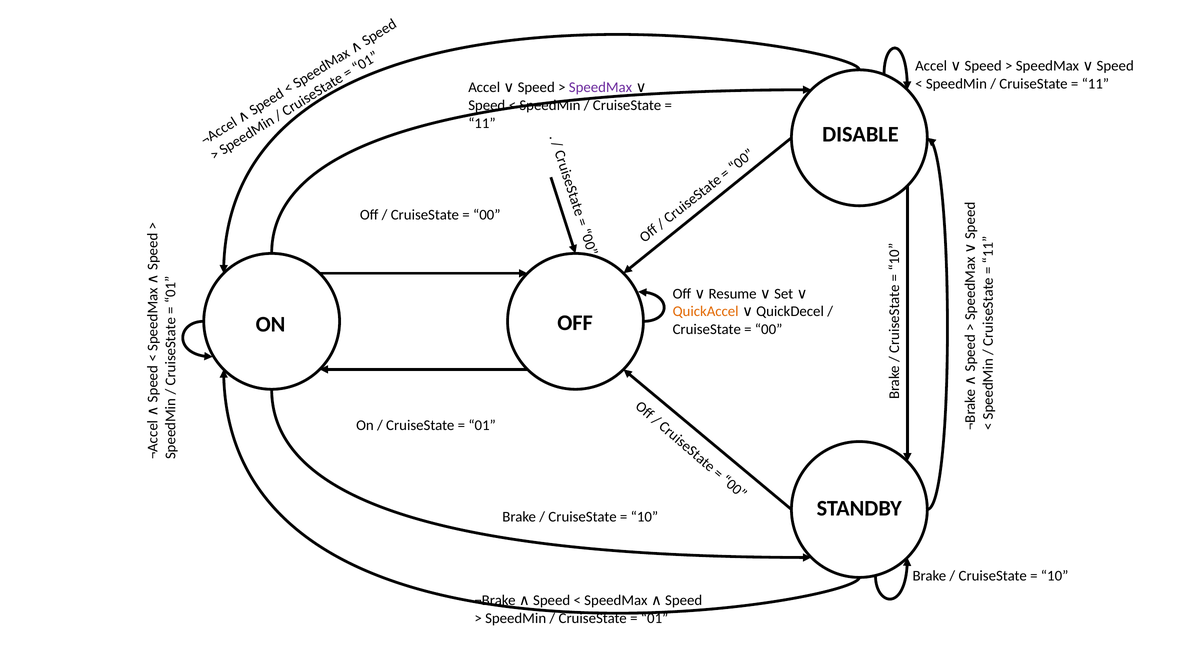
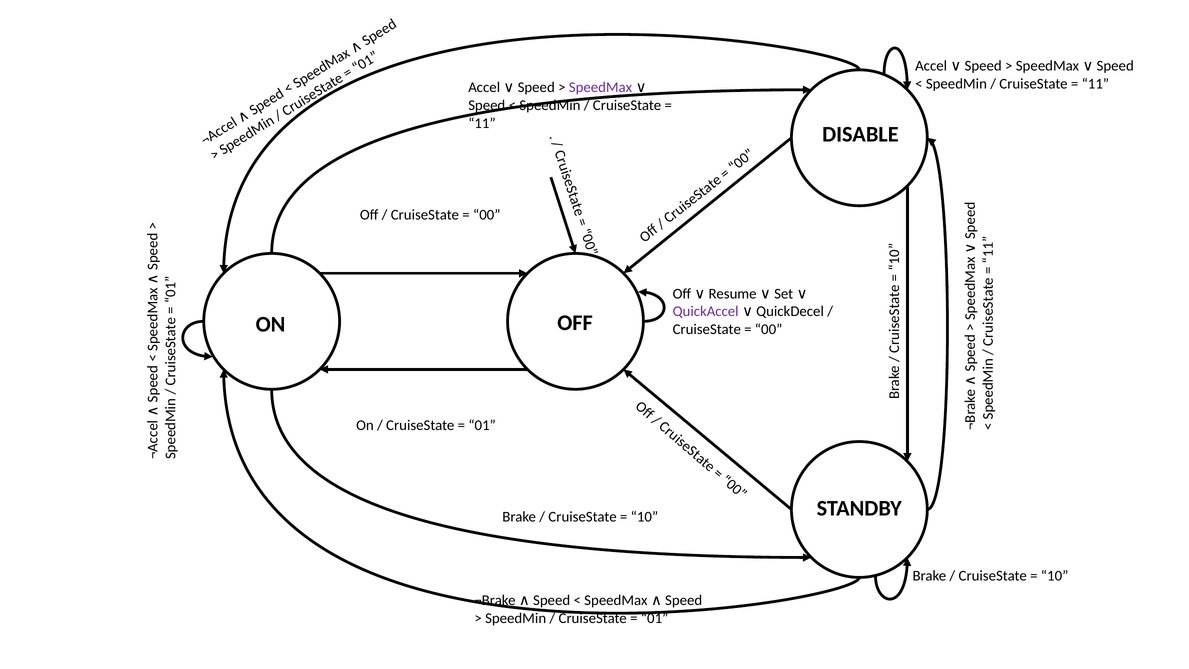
QuickAccel colour: orange -> purple
